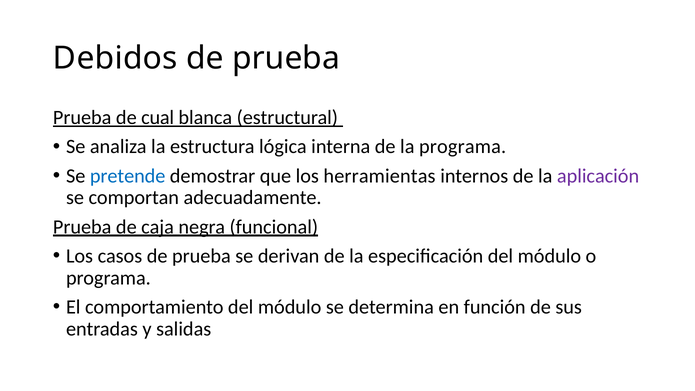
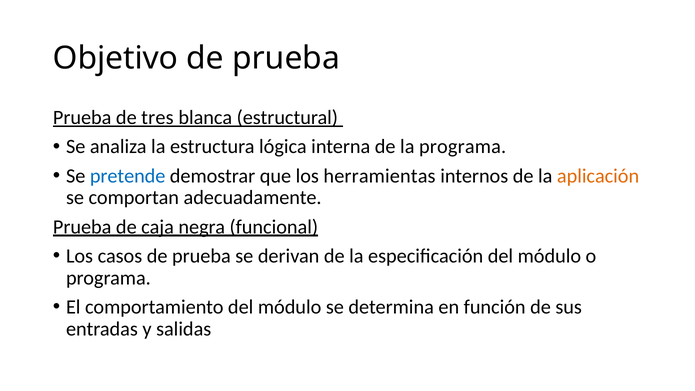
Debidos: Debidos -> Objetivo
cual: cual -> tres
aplicación colour: purple -> orange
